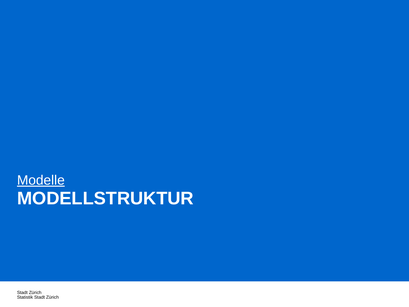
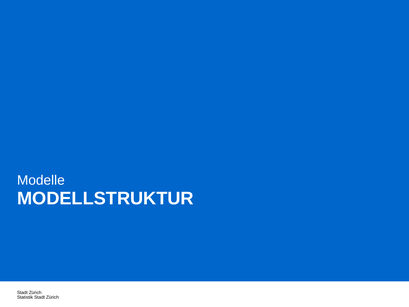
Modelle underline: present -> none
